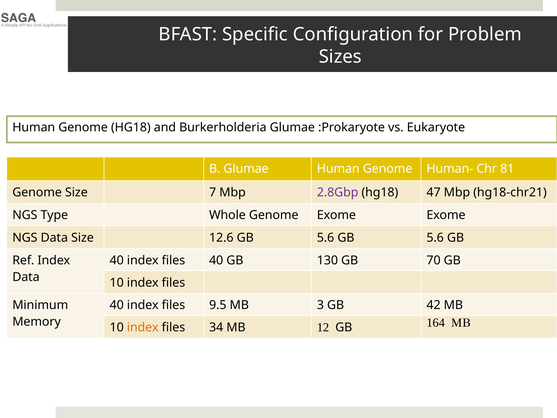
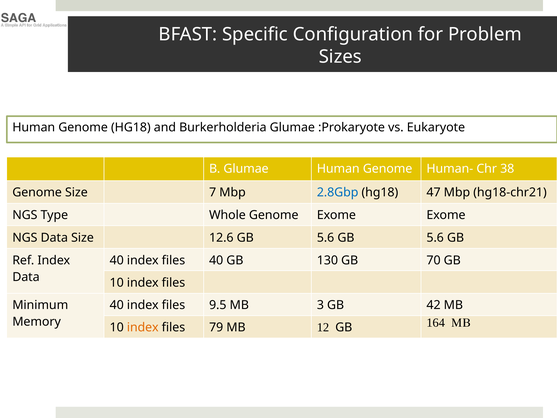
81: 81 -> 38
2.8Gbp colour: purple -> blue
34: 34 -> 79
